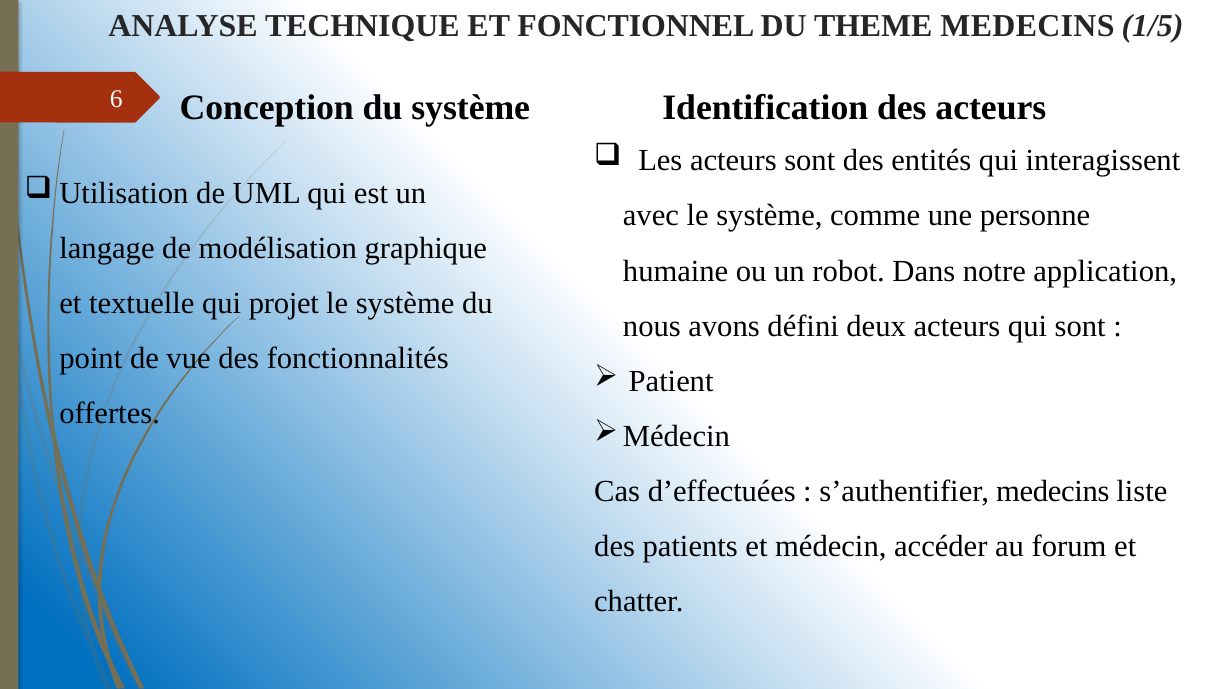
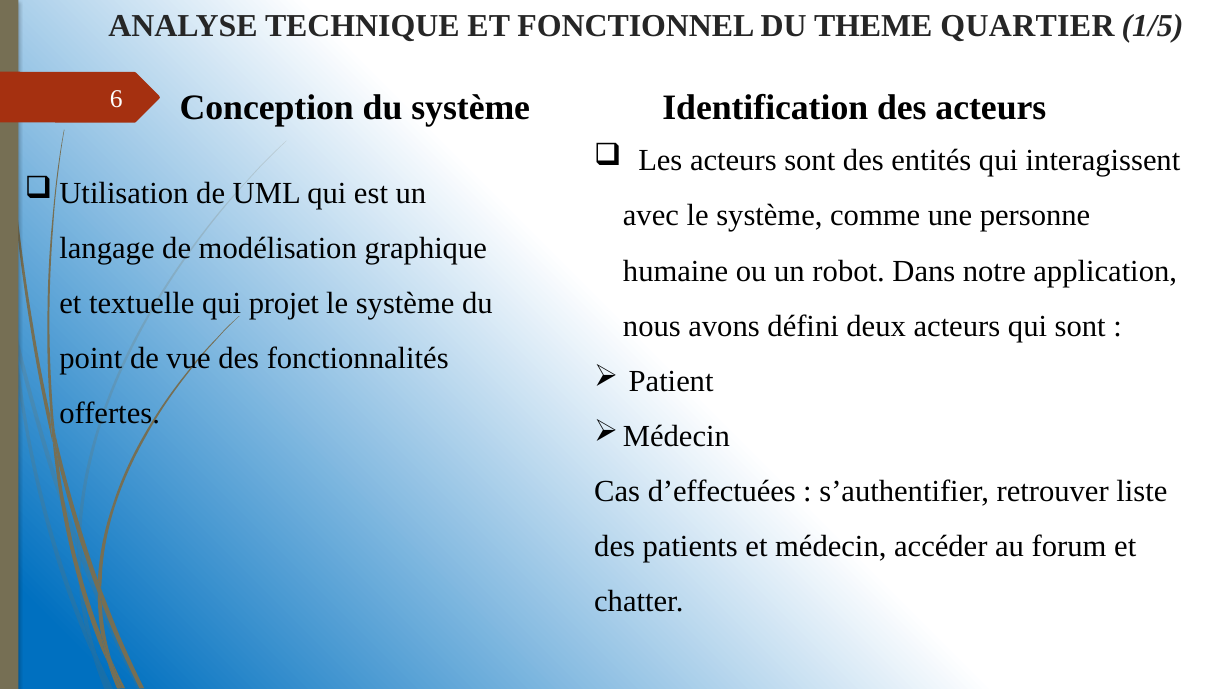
THEME MEDECINS: MEDECINS -> QUARTIER
s’authentifier medecins: medecins -> retrouver
